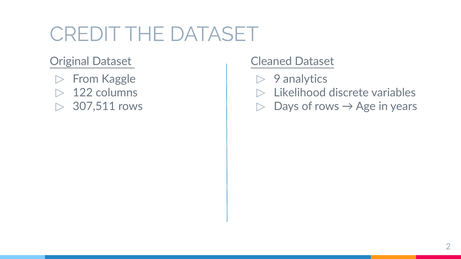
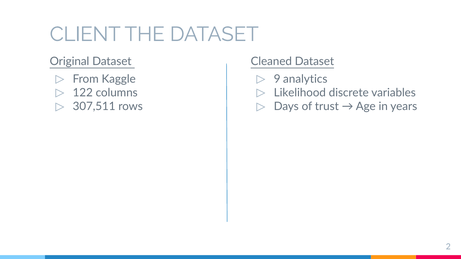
CREDIT: CREDIT -> CLIENT
of rows: rows -> trust
